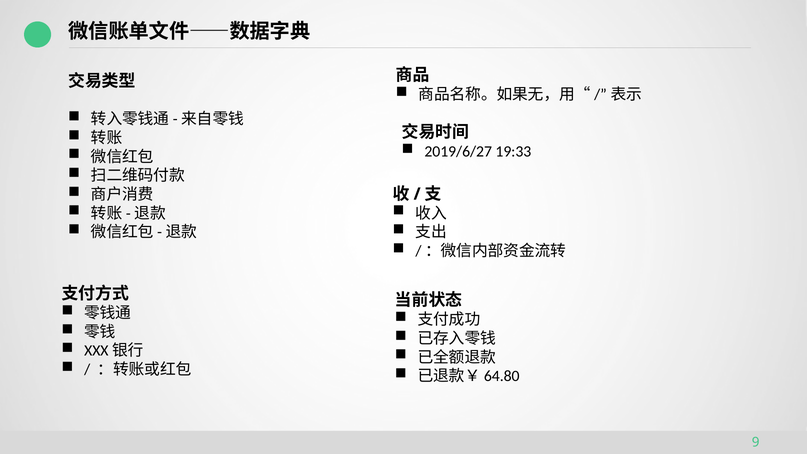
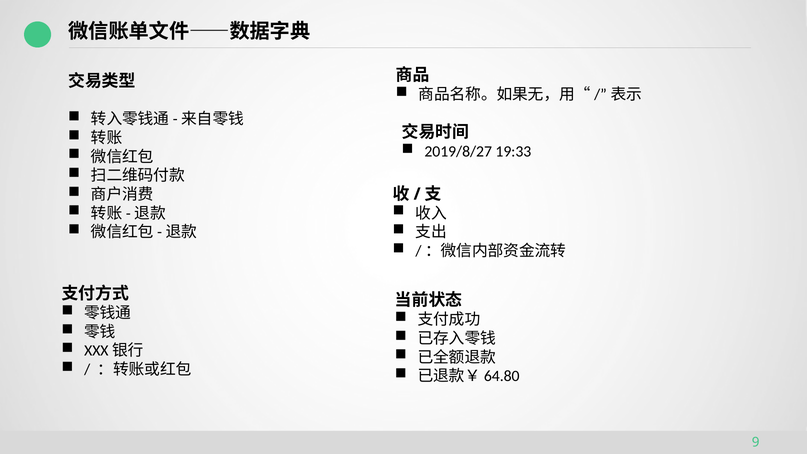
2019/6/27: 2019/6/27 -> 2019/8/27
